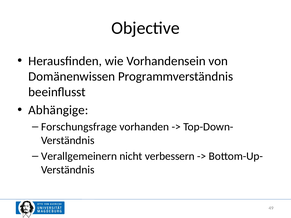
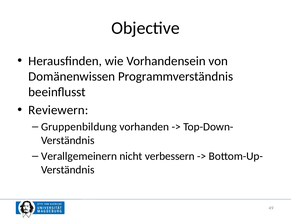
Abhängige: Abhängige -> Reviewern
Forschungsfrage: Forschungsfrage -> Gruppenbildung
